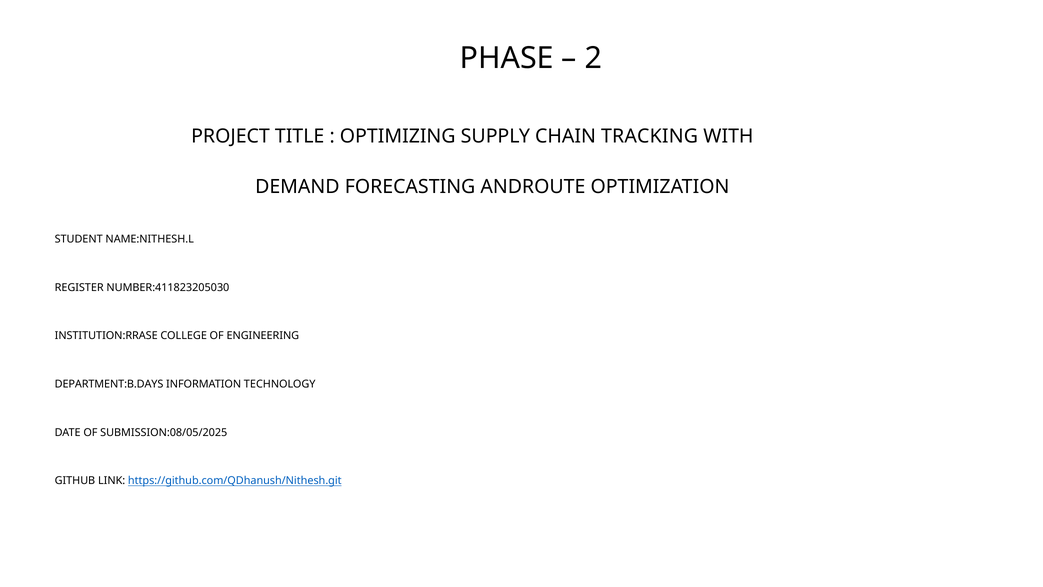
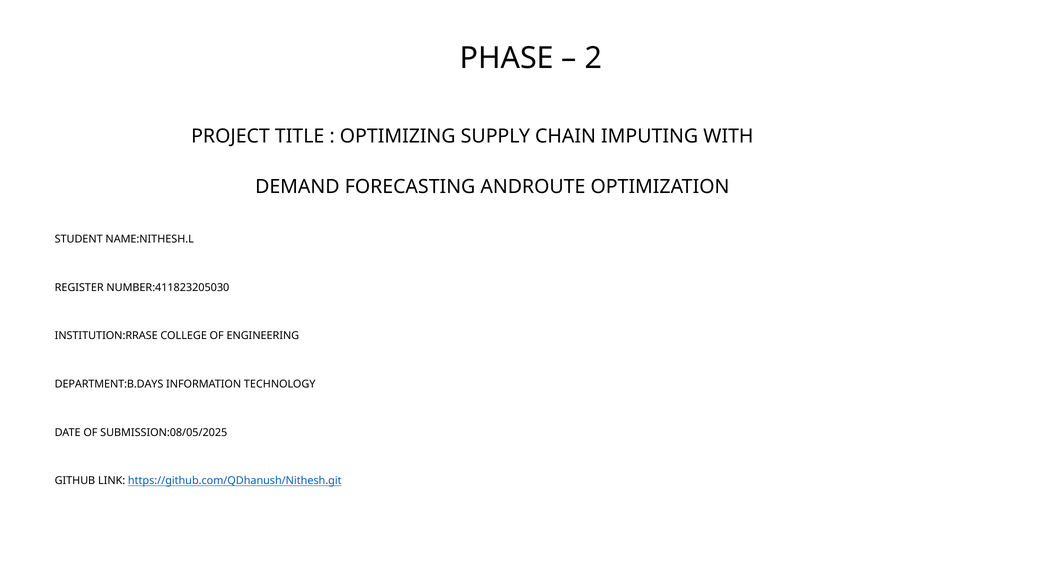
TRACKING: TRACKING -> IMPUTING
